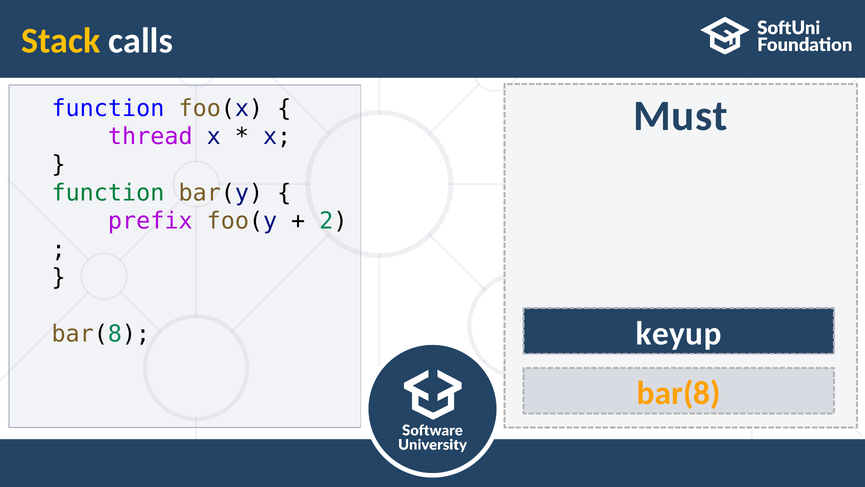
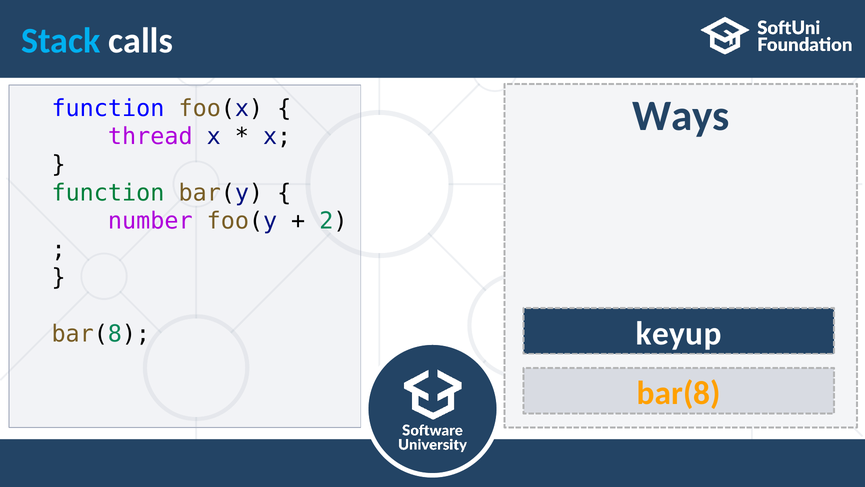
Stack colour: yellow -> light blue
Must: Must -> Ways
prefix: prefix -> number
